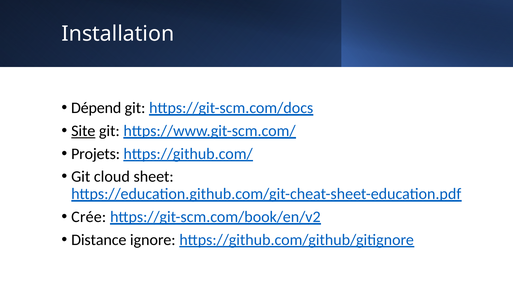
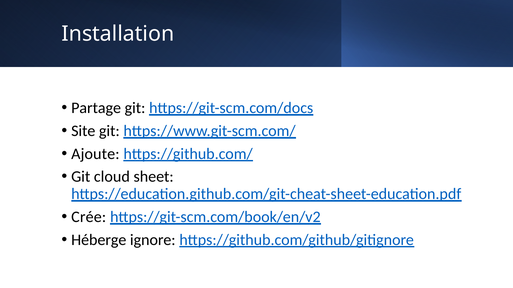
Dépend: Dépend -> Partage
Site underline: present -> none
Projets: Projets -> Ajoute
Distance: Distance -> Héberge
